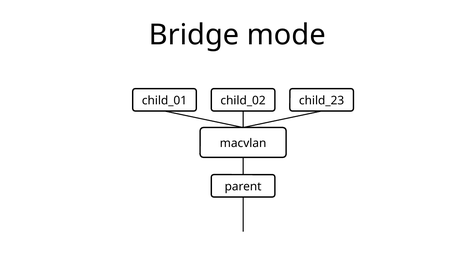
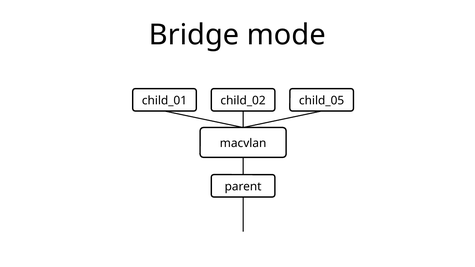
child_23: child_23 -> child_05
